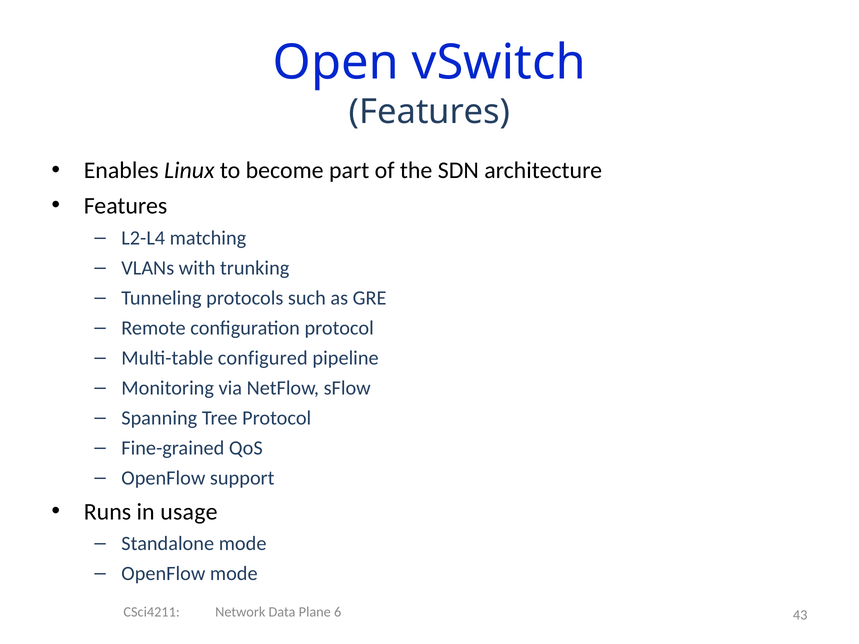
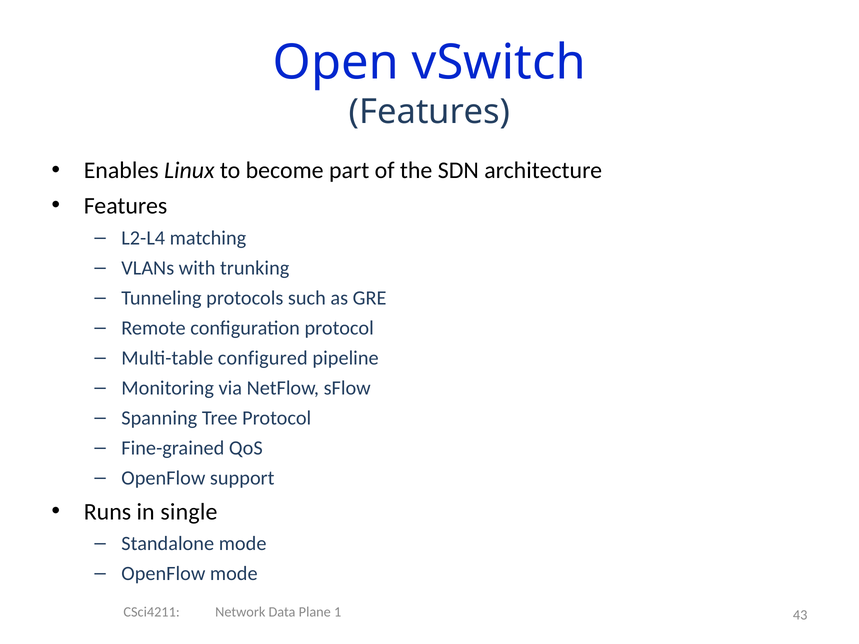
usage: usage -> single
6: 6 -> 1
